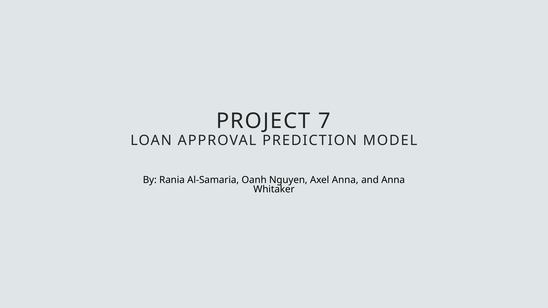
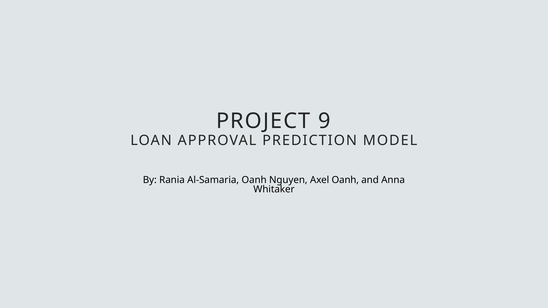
7: 7 -> 9
Axel Anna: Anna -> Oanh
